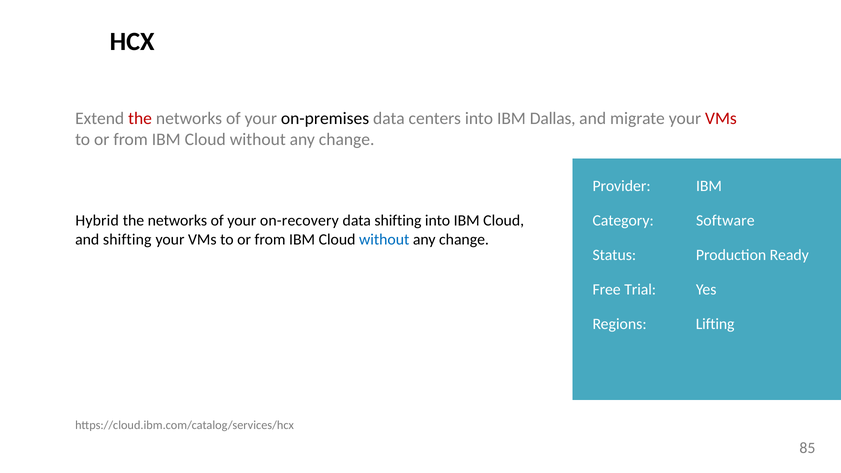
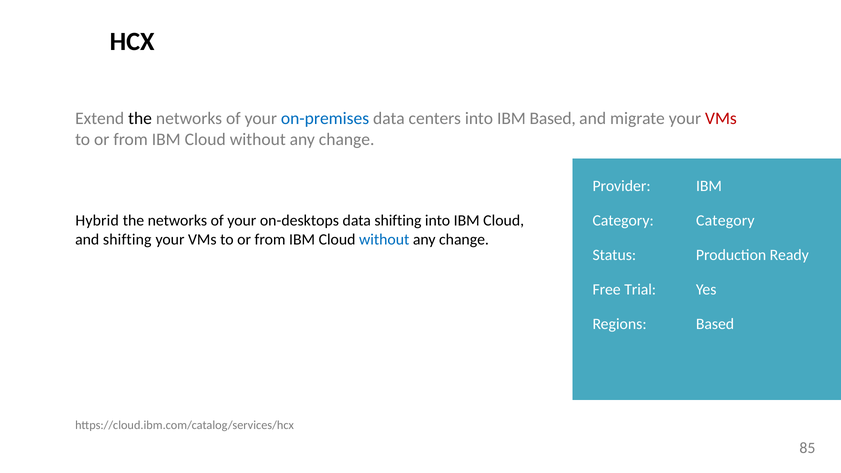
the at (140, 118) colour: red -> black
on-premises colour: black -> blue
IBM Dallas: Dallas -> Based
on-recovery: on-recovery -> on-desktops
Category Software: Software -> Category
Regions Lifting: Lifting -> Based
